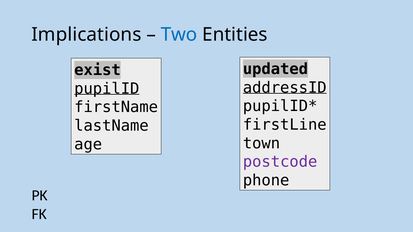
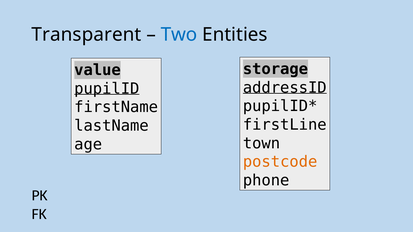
Implications: Implications -> Transparent
updated: updated -> storage
exist: exist -> value
postcode colour: purple -> orange
